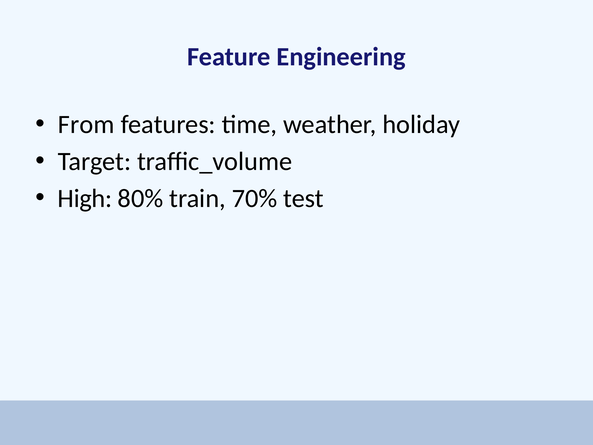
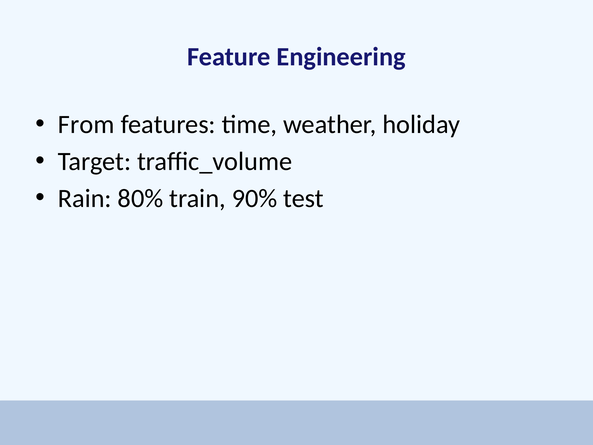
High: High -> Rain
70%: 70% -> 90%
